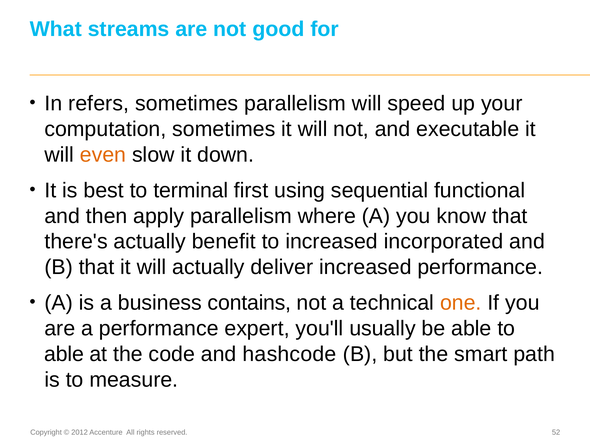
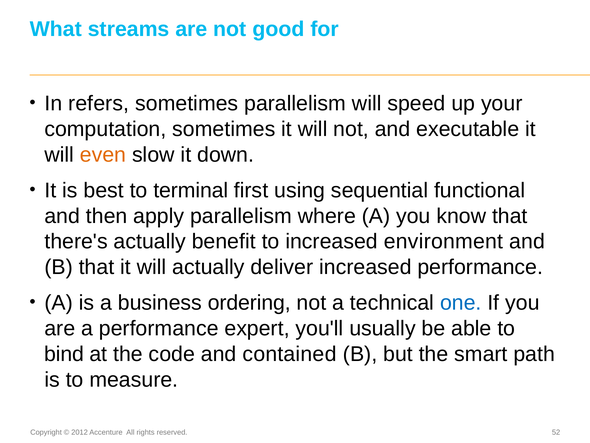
incorporated: incorporated -> environment
contains: contains -> ordering
one colour: orange -> blue
able at (64, 354): able -> bind
hashcode: hashcode -> contained
